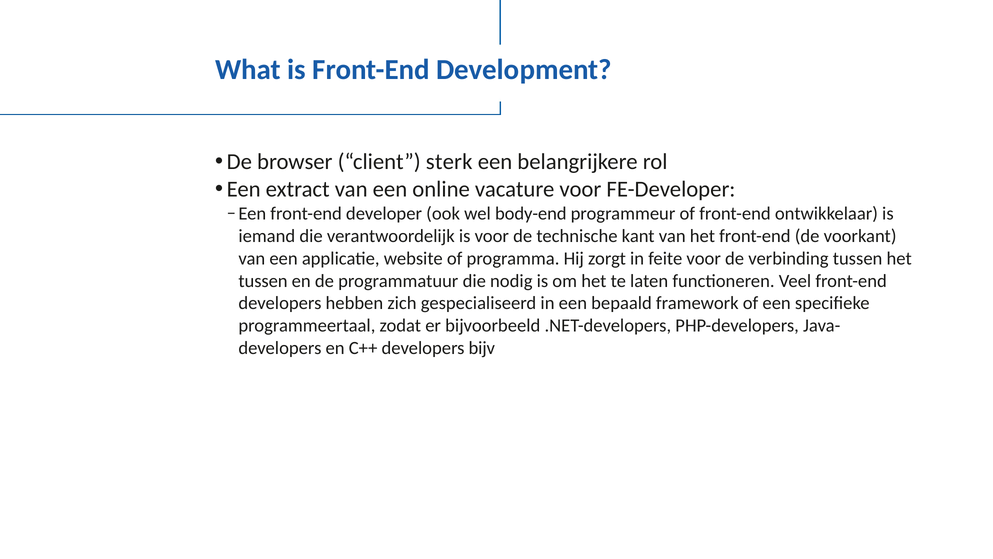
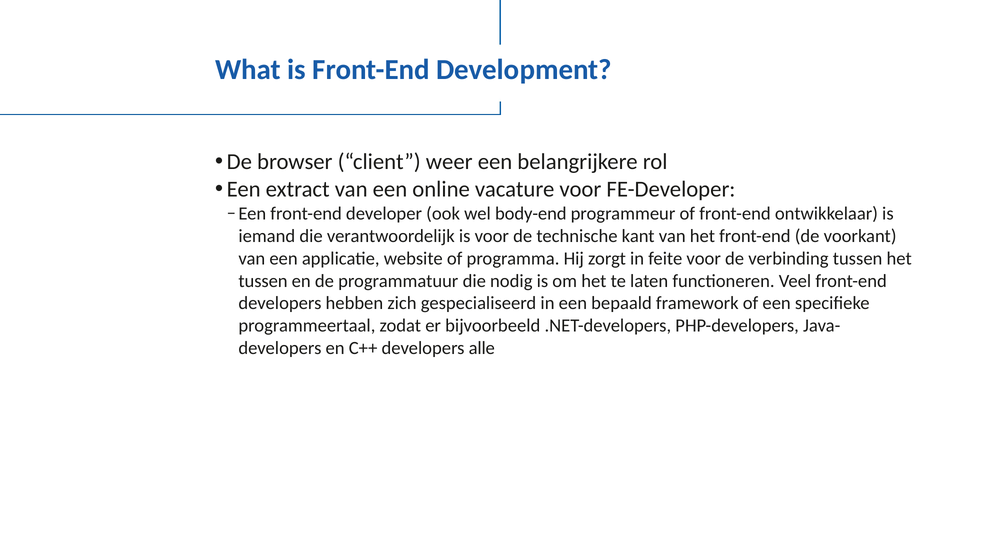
sterk: sterk -> weer
bijv: bijv -> alle
